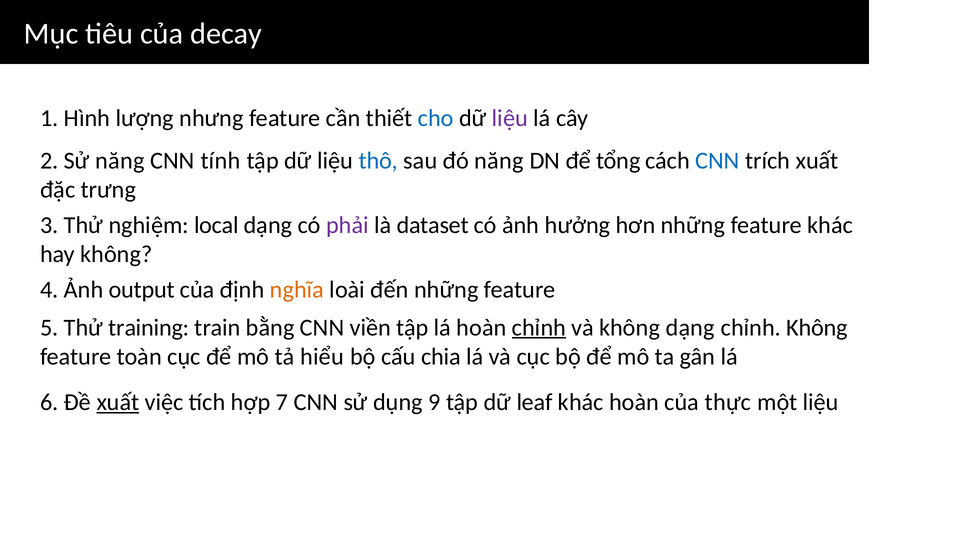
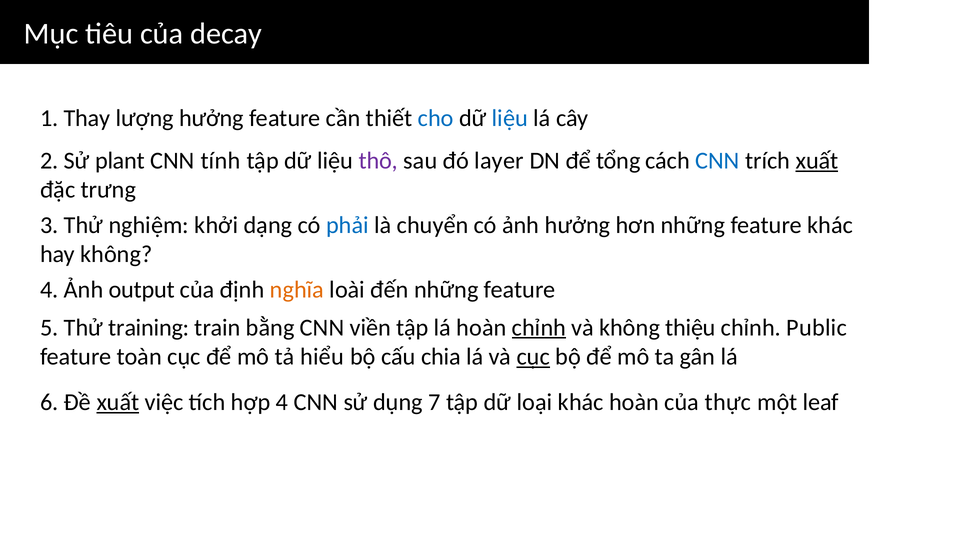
Hình: Hình -> Thay
lượng nhưng: nhưng -> hưởng
liệu at (510, 118) colour: purple -> blue
Sử năng: năng -> plant
thô colour: blue -> purple
đó năng: năng -> layer
xuất at (817, 161) underline: none -> present
local: local -> khởi
phải colour: purple -> blue
dataset: dataset -> chuyển
không dạng: dạng -> thiệu
chỉnh Không: Không -> Public
cục at (533, 357) underline: none -> present
hợp 7: 7 -> 4
9: 9 -> 7
leaf: leaf -> loại
một liệu: liệu -> leaf
